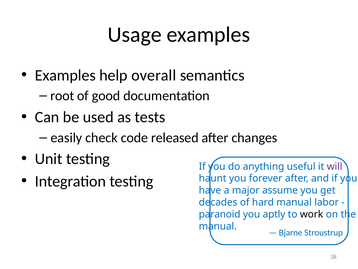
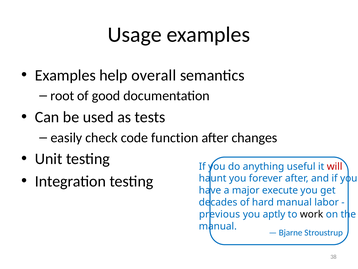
released: released -> function
will colour: purple -> red
assume: assume -> execute
paranoid: paranoid -> previous
